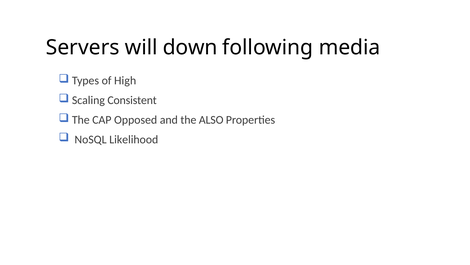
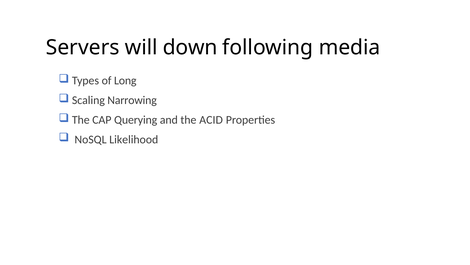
High: High -> Long
Consistent: Consistent -> Narrowing
Opposed: Opposed -> Querying
ALSO: ALSO -> ACID
